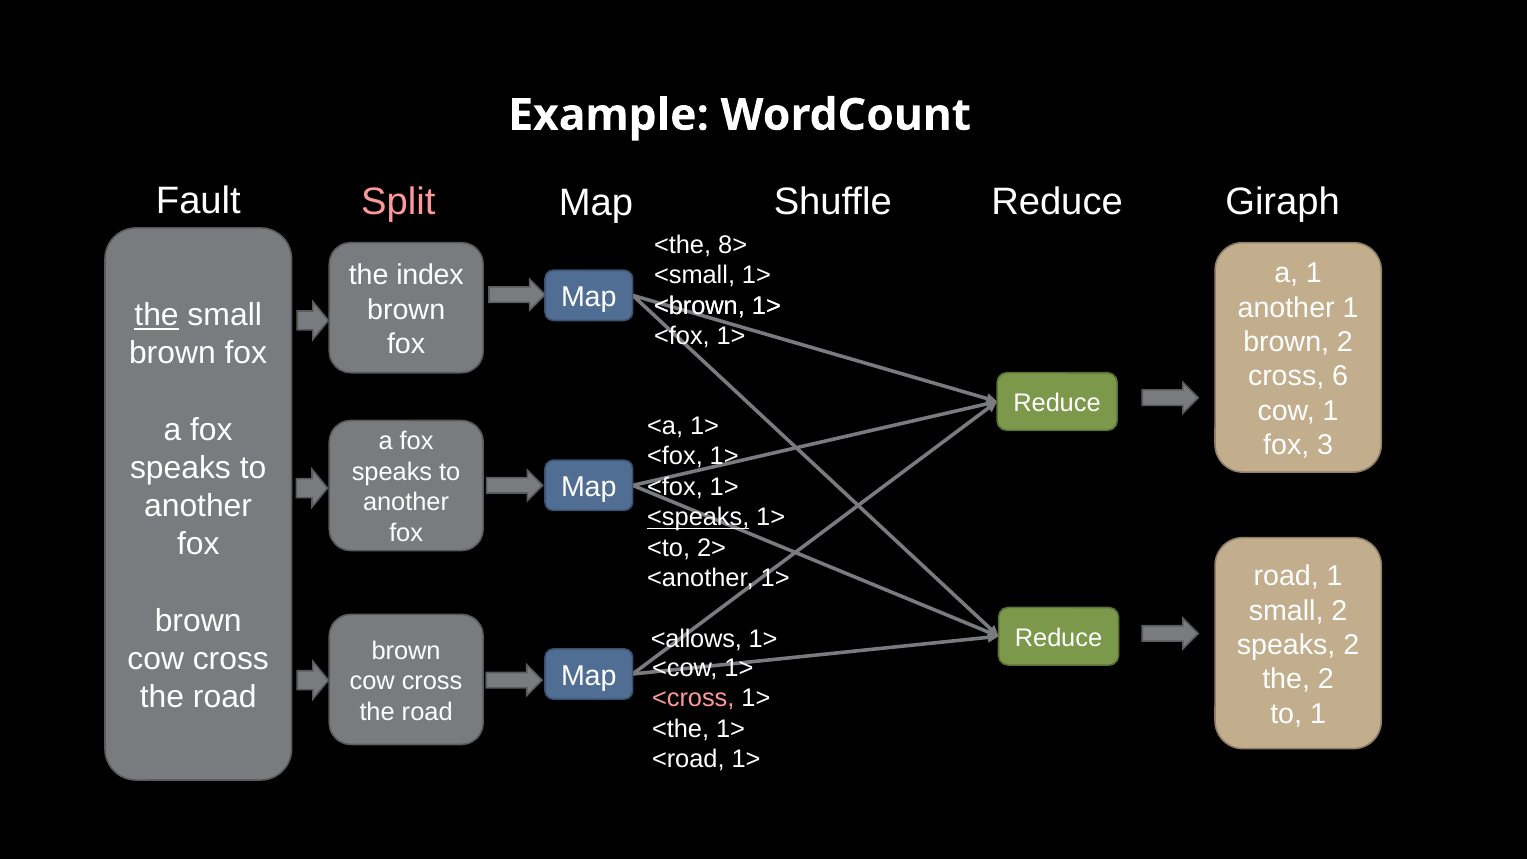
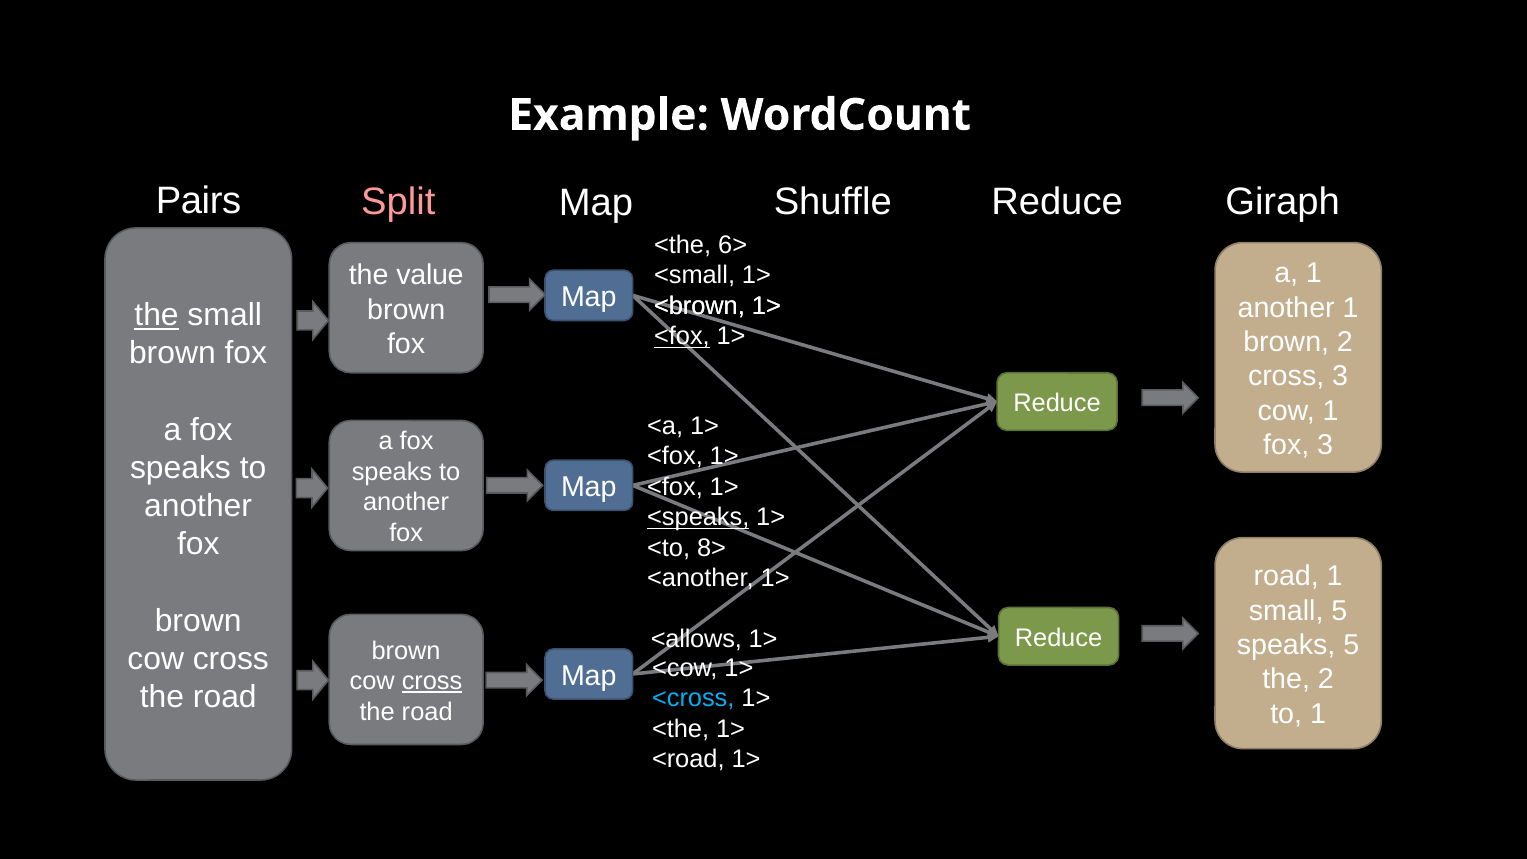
Fault: Fault -> Pairs
8>: 8> -> 6>
index: index -> value
<fox at (682, 336) underline: none -> present
cross 6: 6 -> 3
2>: 2> -> 8>
small 2: 2 -> 5
speaks 2: 2 -> 5
cross at (432, 681) underline: none -> present
<cross colour: pink -> light blue
